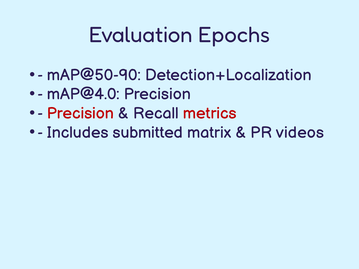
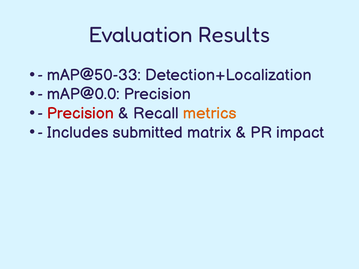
Epochs: Epochs -> Results
mAP@50-90: mAP@50-90 -> mAP@50-33
mAP@4.0: mAP@4.0 -> mAP@0.0
metrics colour: red -> orange
videos: videos -> impact
